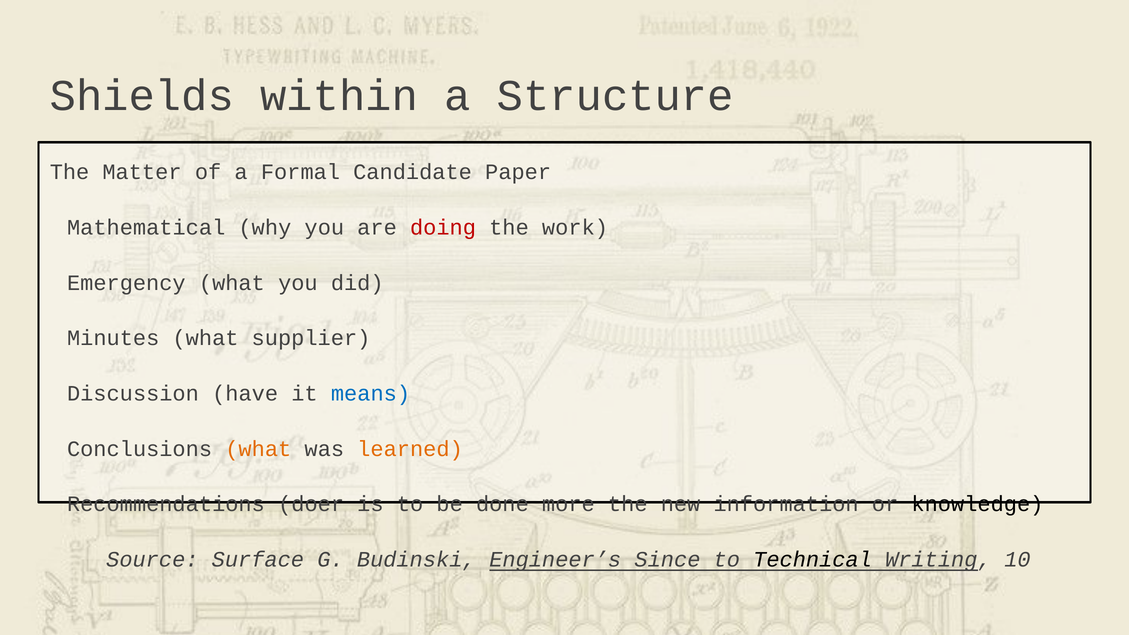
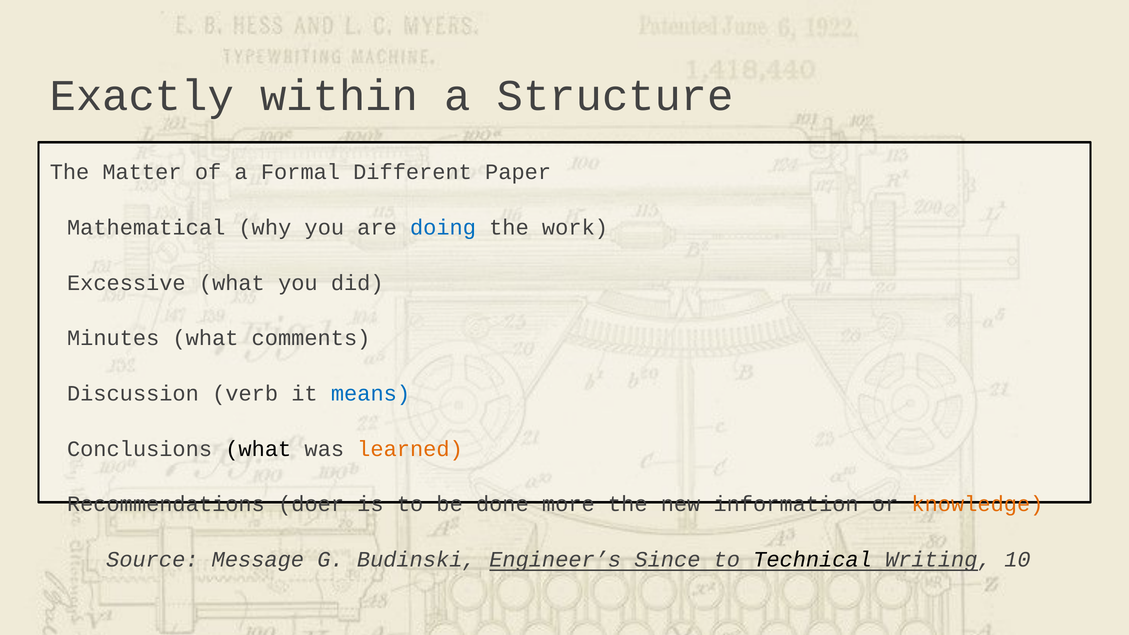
Shields: Shields -> Exactly
Candidate: Candidate -> Different
doing colour: red -> blue
Emergency: Emergency -> Excessive
supplier: supplier -> comments
have: have -> verb
what at (258, 449) colour: orange -> black
knowledge colour: black -> orange
Surface: Surface -> Message
